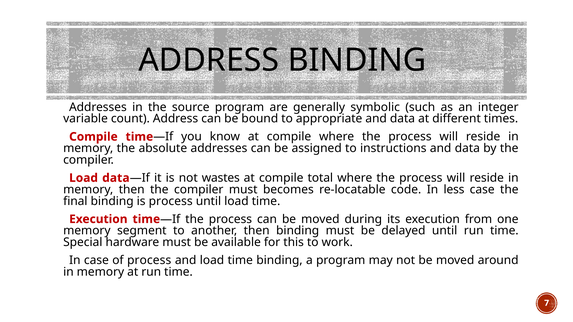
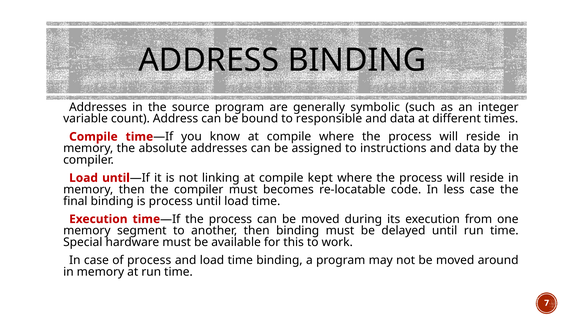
appropriate: appropriate -> responsible
Load data: data -> until
wastes: wastes -> linking
total: total -> kept
